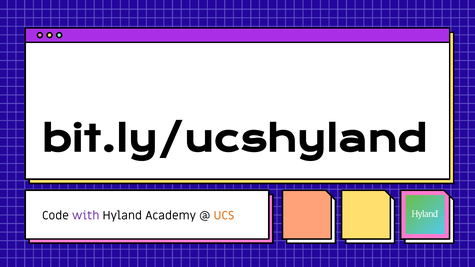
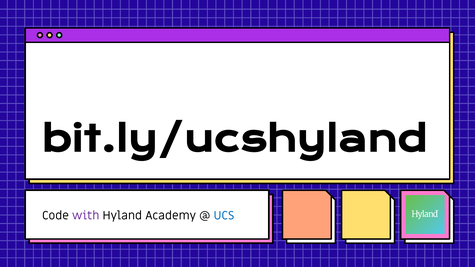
UCS colour: orange -> blue
